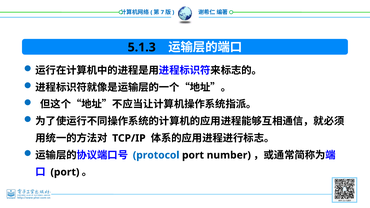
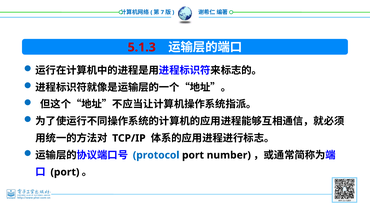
5.1.3 colour: black -> red
